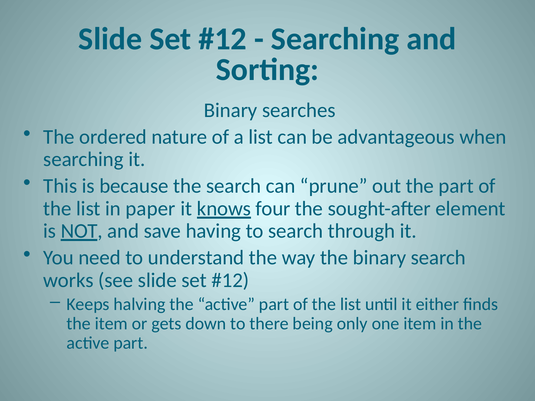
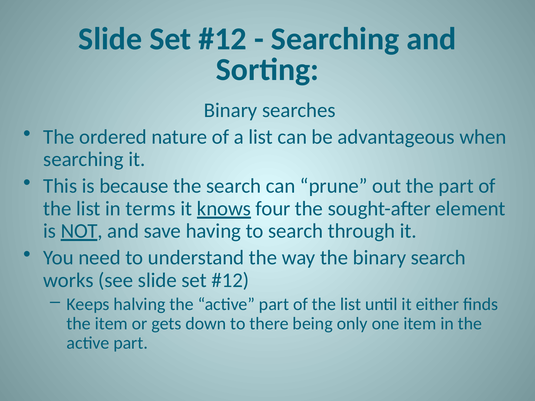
paper: paper -> terms
